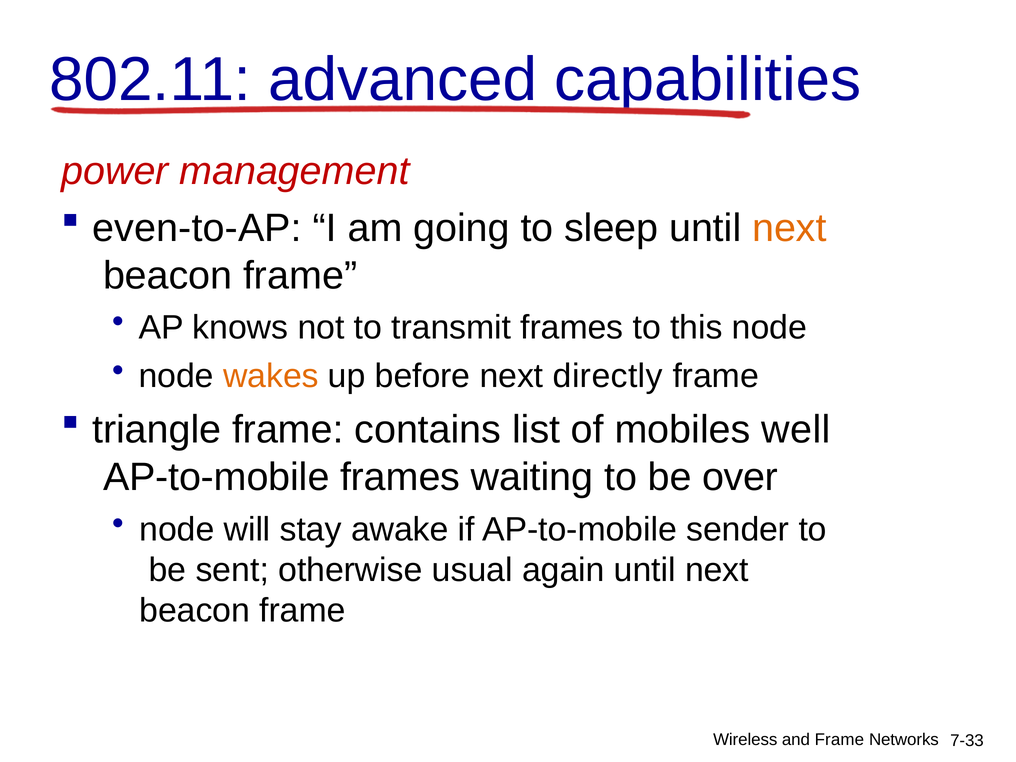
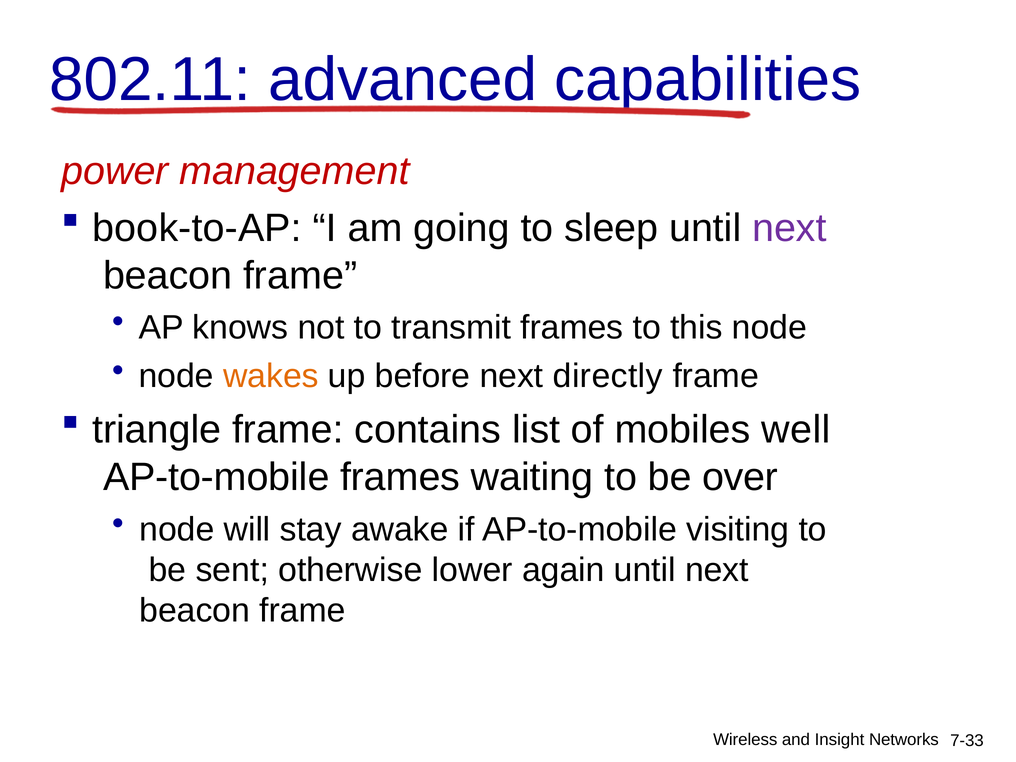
even-to-AP: even-to-AP -> book-to-AP
next at (789, 228) colour: orange -> purple
sender: sender -> visiting
usual: usual -> lower
and Frame: Frame -> Insight
